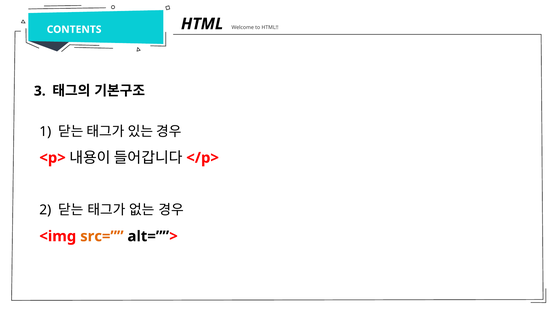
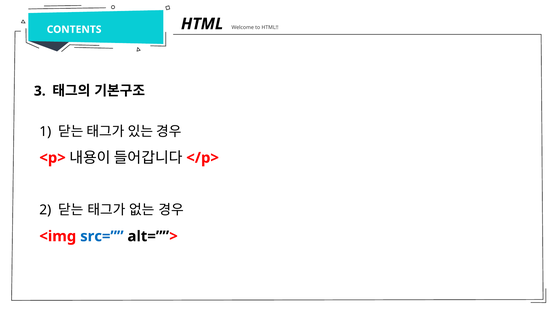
src= colour: orange -> blue
